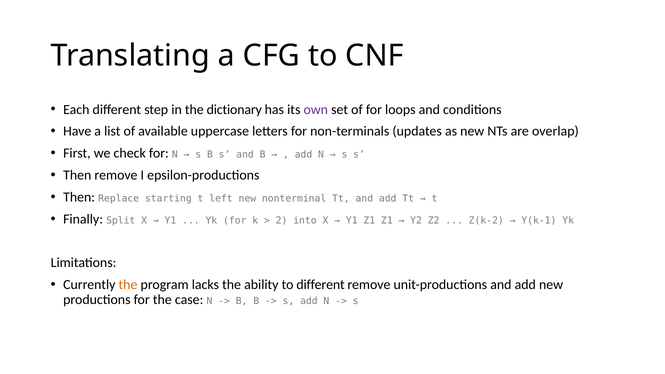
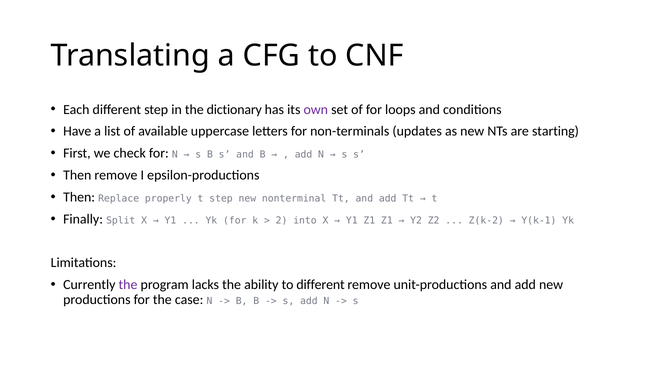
overlap: overlap -> starting
starting: starting -> properly
t left: left -> step
the at (128, 285) colour: orange -> purple
